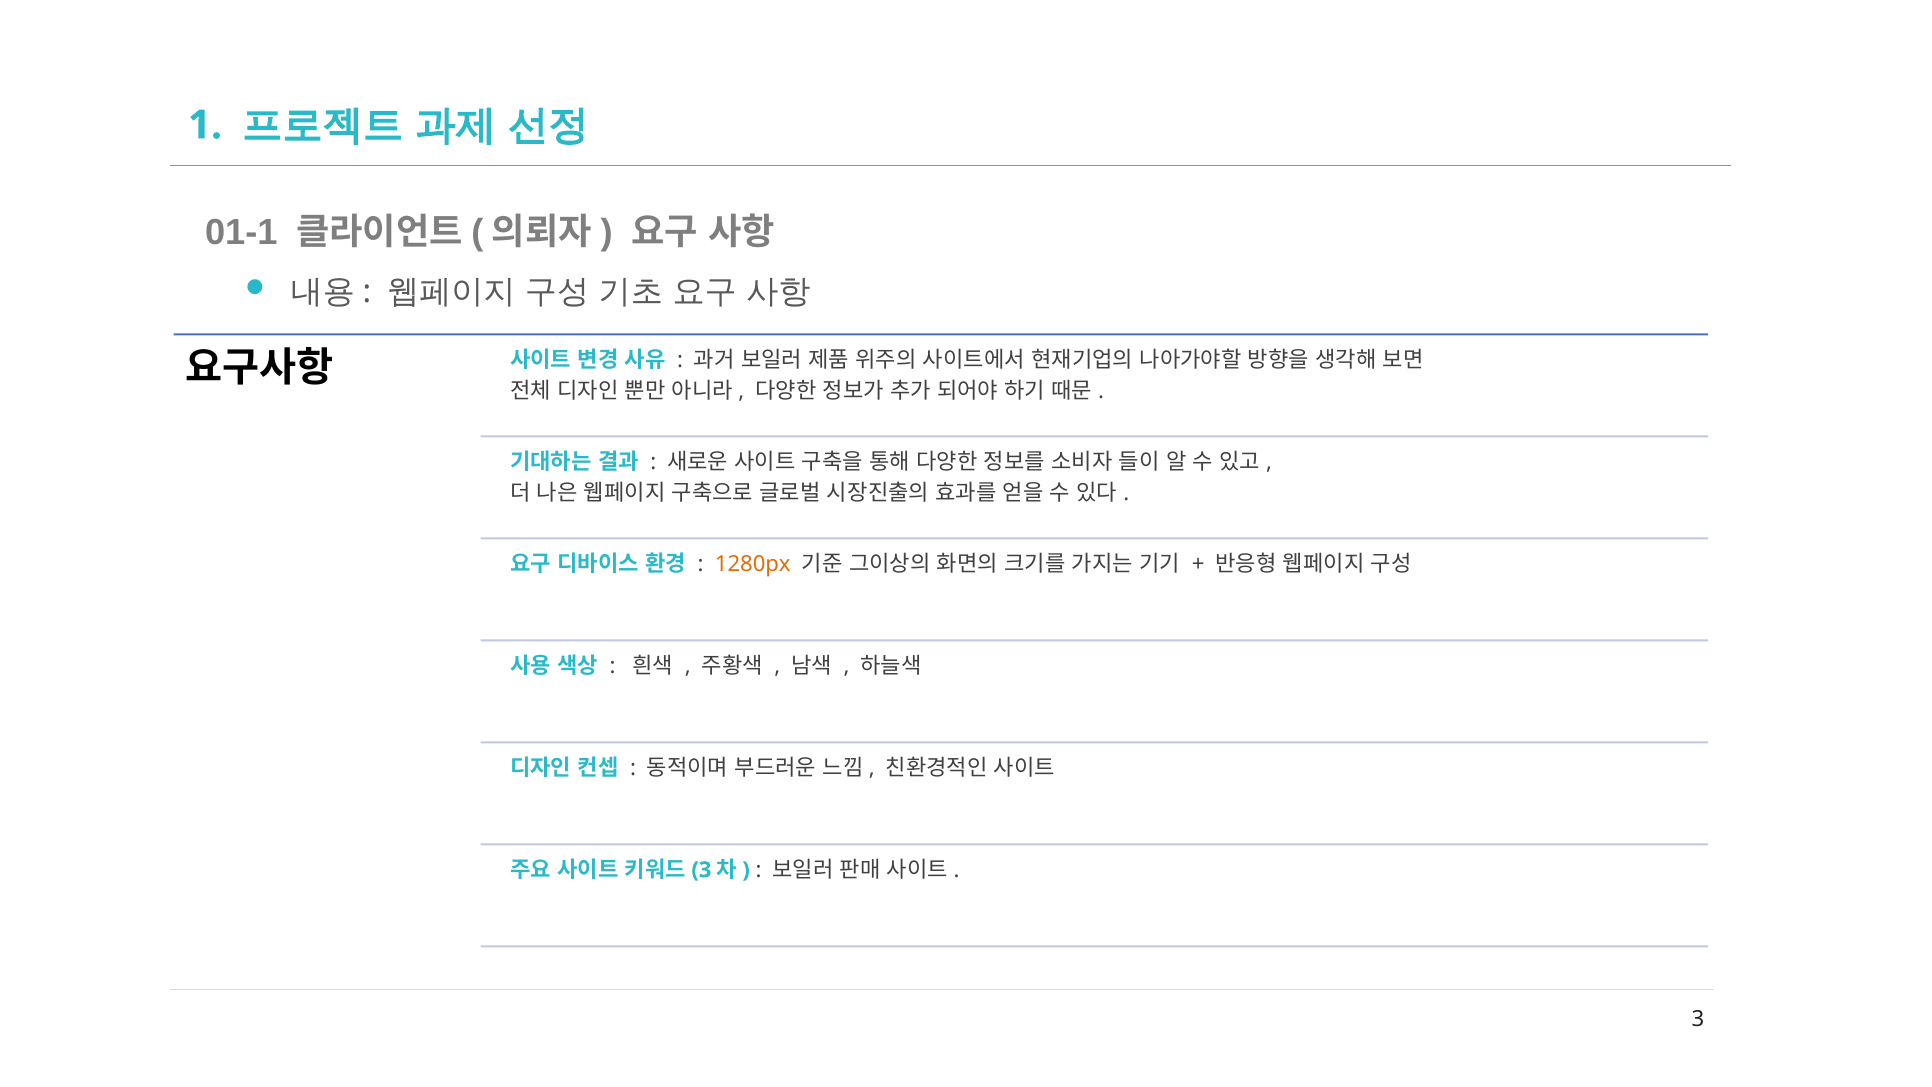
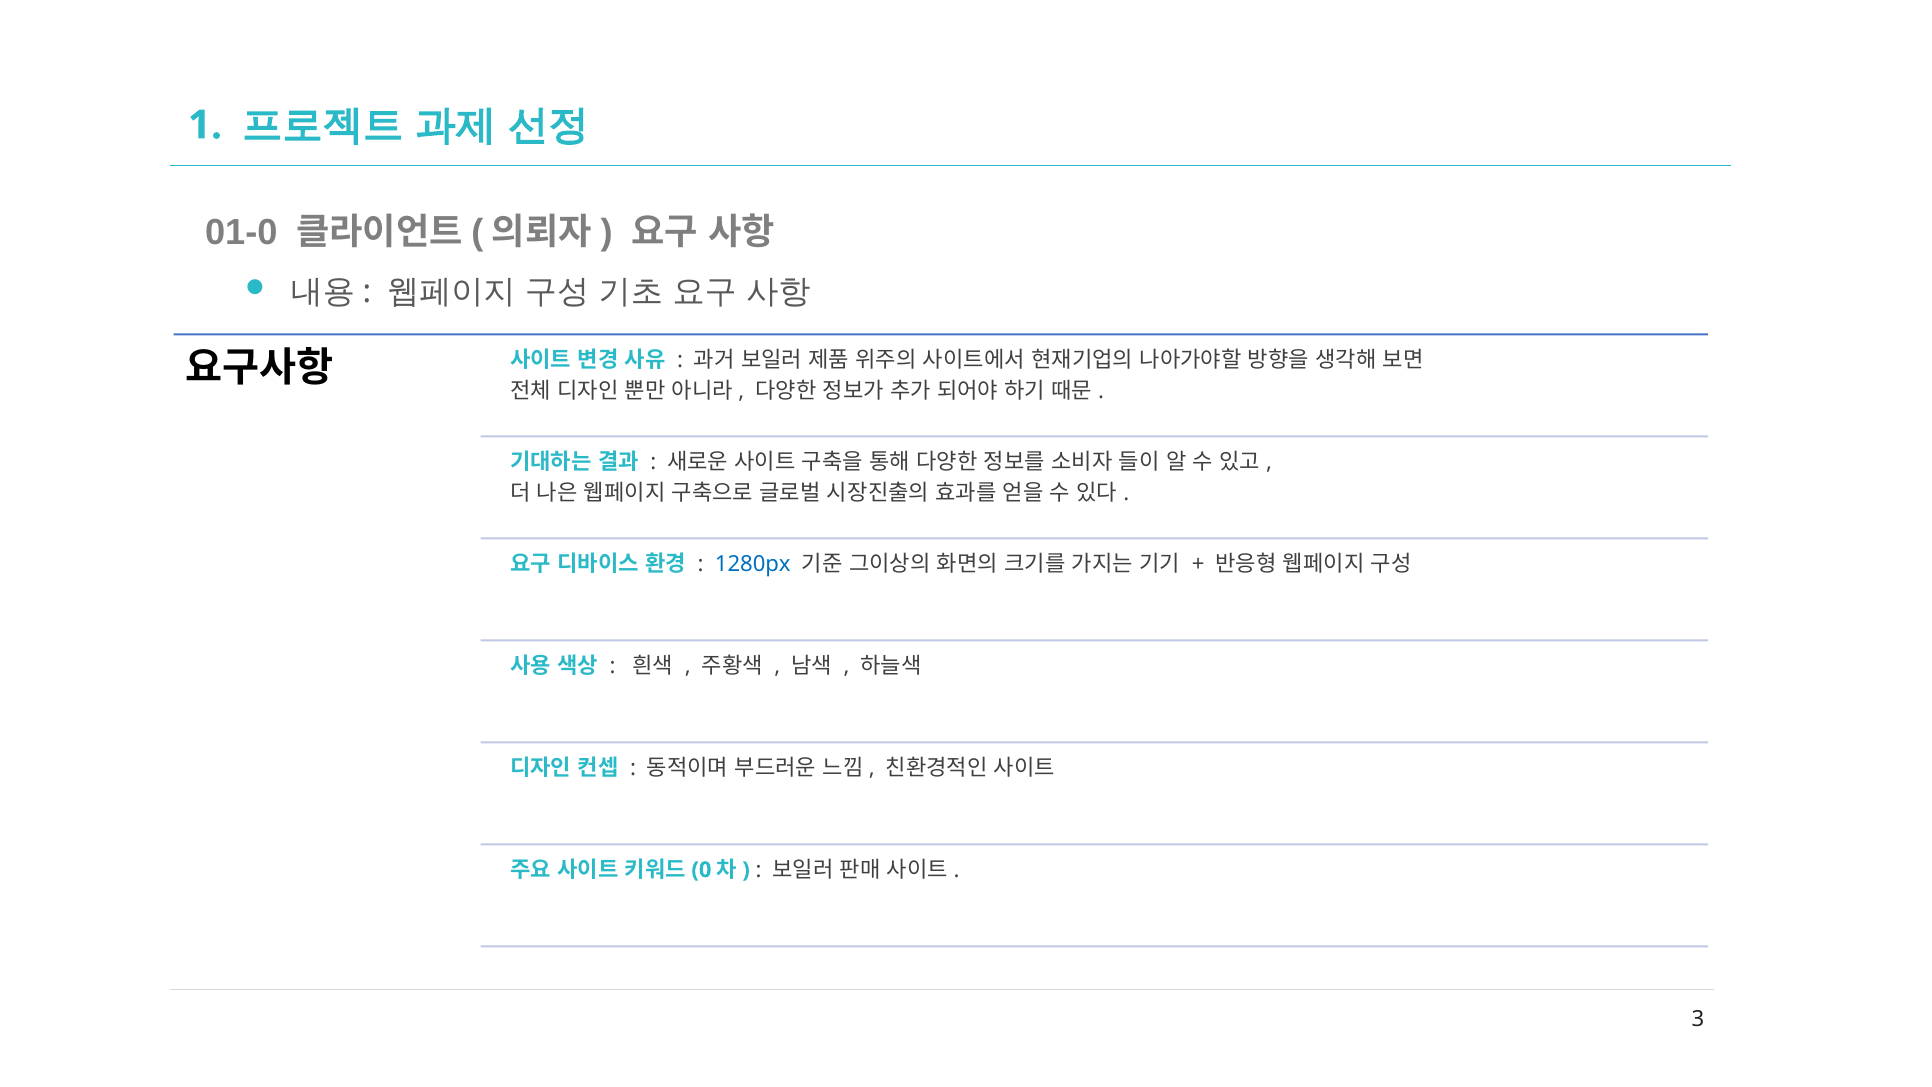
01-1: 01-1 -> 01-0
1280px colour: orange -> blue
3 at (701, 870): 3 -> 0
